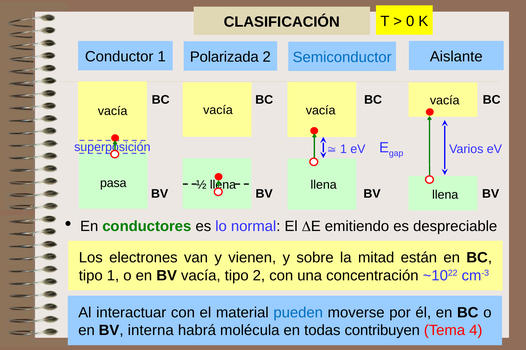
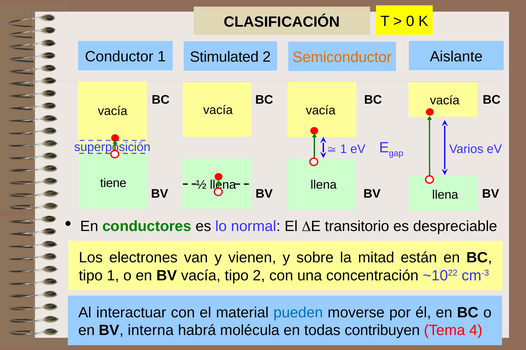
Polarizada: Polarizada -> Stimulated
Semiconductor colour: blue -> orange
pasa: pasa -> tiene
emitiendo: emitiendo -> transitorio
